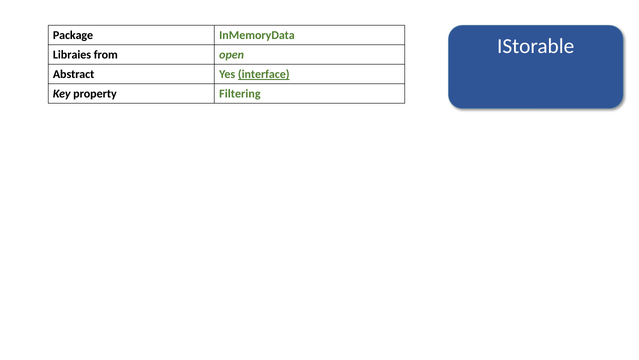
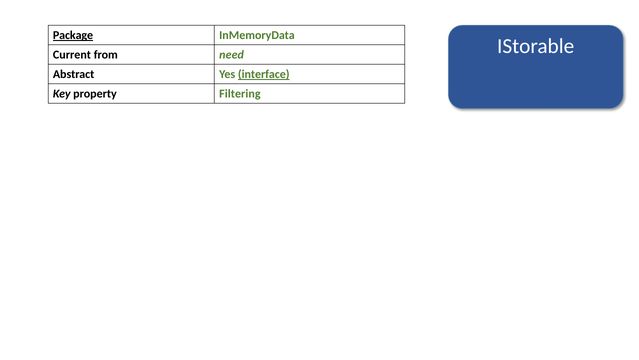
Package underline: none -> present
Libraies: Libraies -> Current
open: open -> need
